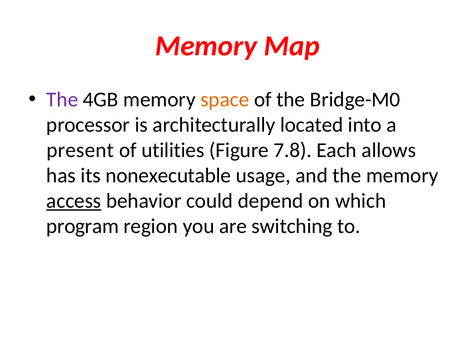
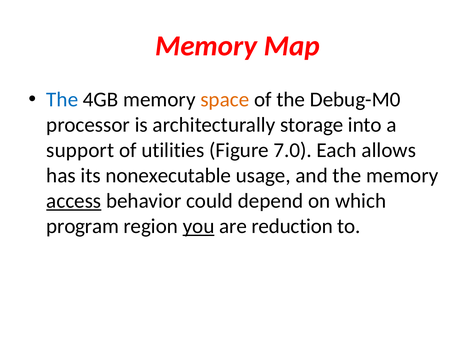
The at (62, 100) colour: purple -> blue
Bridge-M0: Bridge-M0 -> Debug-M0
located: located -> storage
present: present -> support
7.8: 7.8 -> 7.0
you underline: none -> present
switching: switching -> reduction
